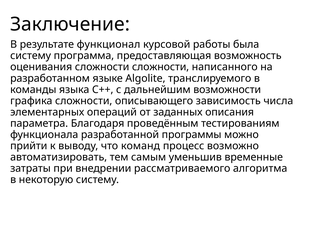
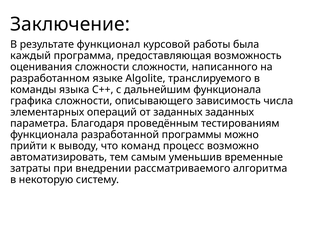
систему at (31, 56): систему -> каждый
дальнейшим возможности: возможности -> функционала
заданных описания: описания -> заданных
